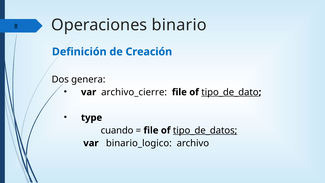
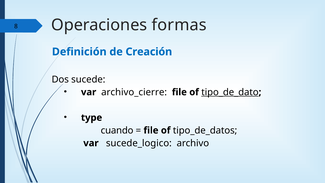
binario: binario -> formas
genera: genera -> sucede
tipo_de_datos underline: present -> none
binario_logico: binario_logico -> sucede_logico
